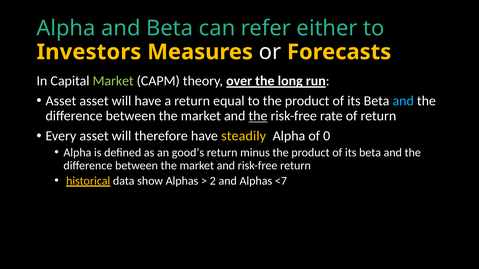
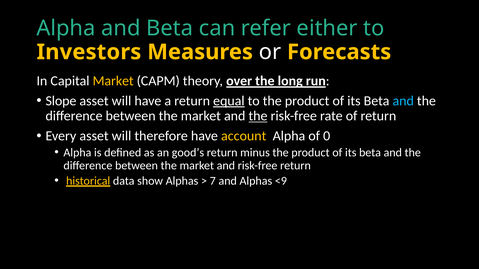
Market at (113, 81) colour: light green -> yellow
Asset at (61, 101): Asset -> Slope
equal underline: none -> present
steadily: steadily -> account
2: 2 -> 7
<7: <7 -> <9
